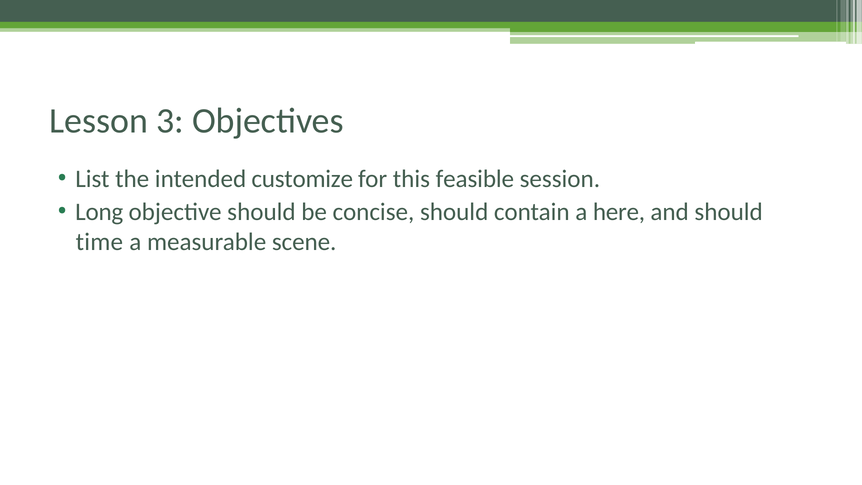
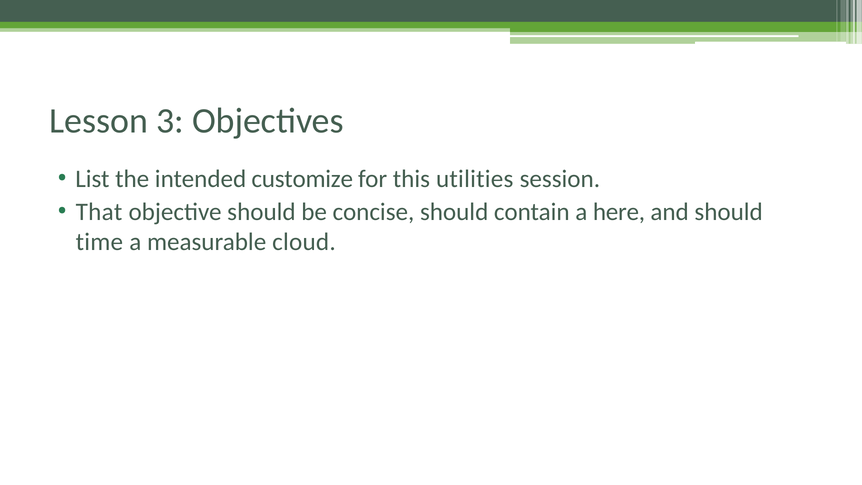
feasible: feasible -> utilities
Long: Long -> That
scene: scene -> cloud
